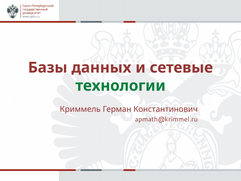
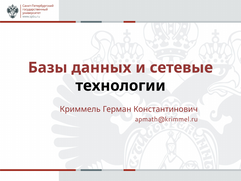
технологии colour: green -> black
